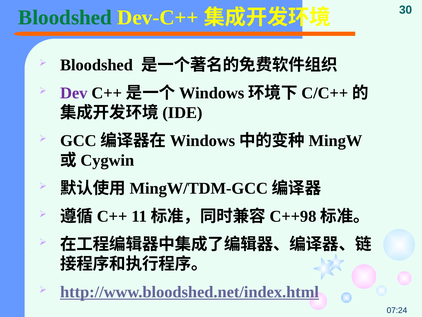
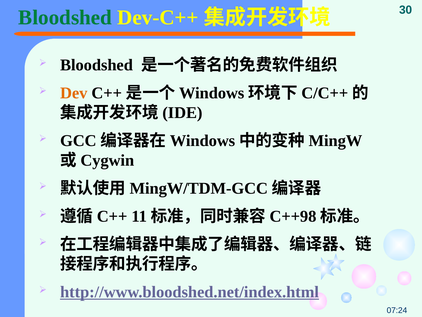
Dev colour: purple -> orange
